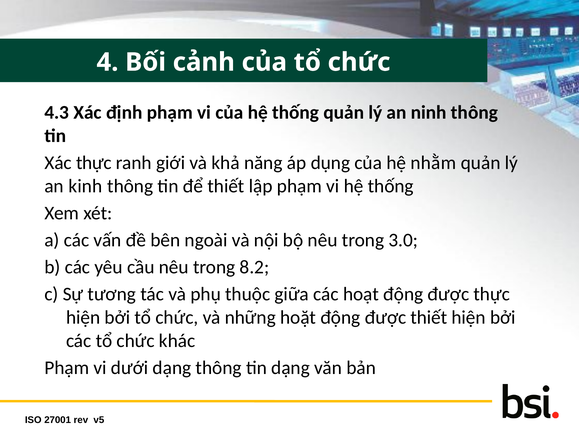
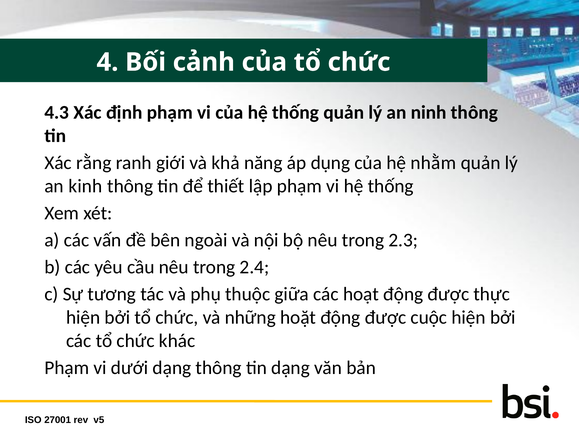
Xác thực: thực -> rằng
3.0: 3.0 -> 2.3
8.2: 8.2 -> 2.4
được thiết: thiết -> cuộc
